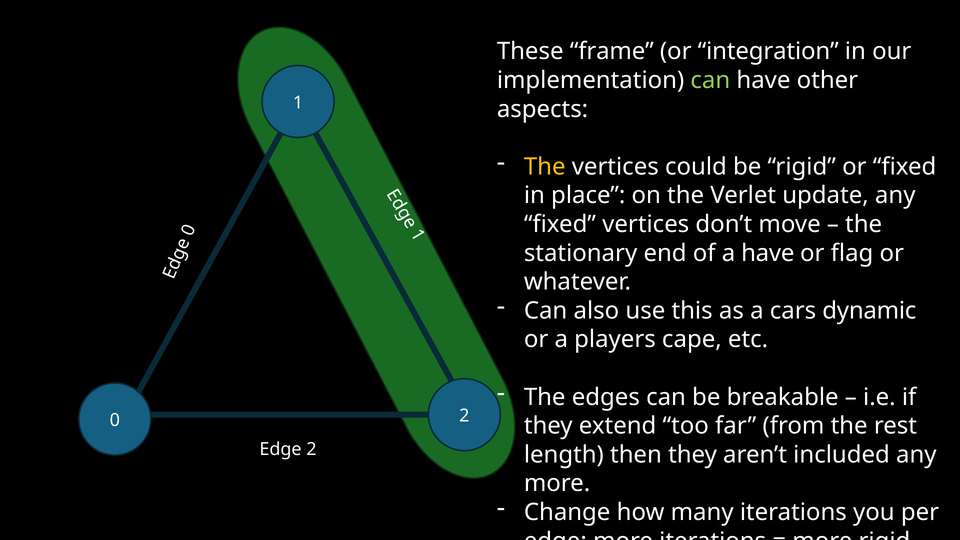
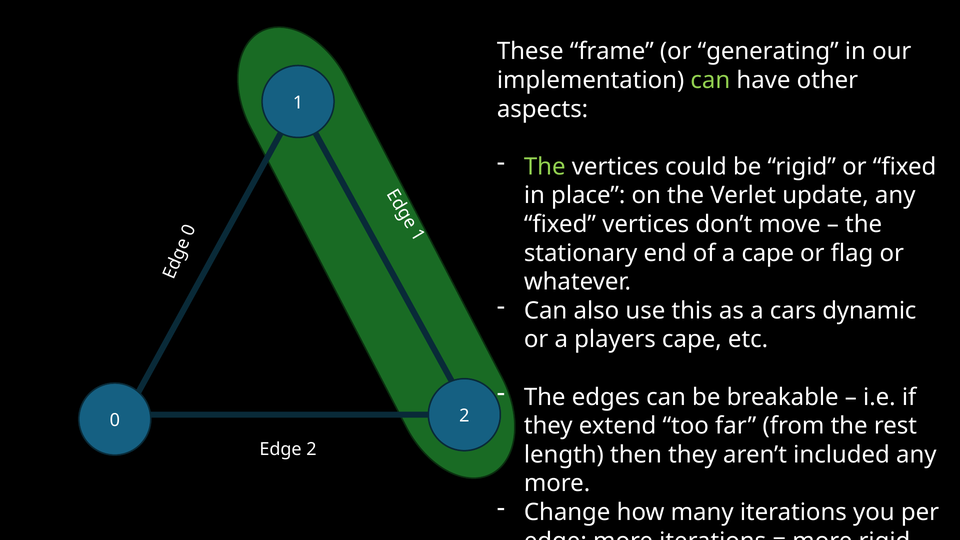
integration: integration -> generating
The at (545, 167) colour: yellow -> light green
a have: have -> cape
